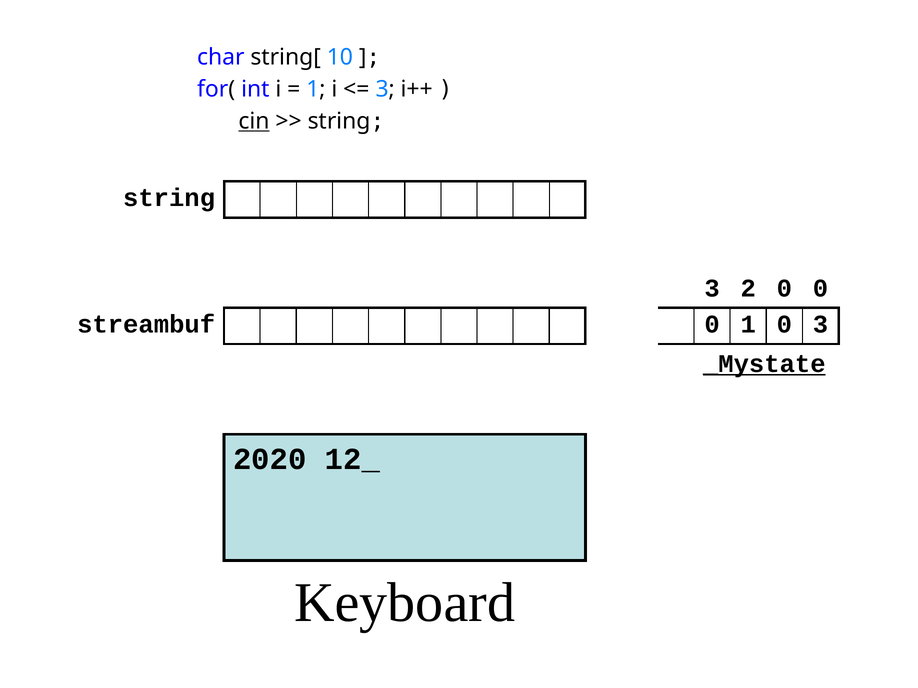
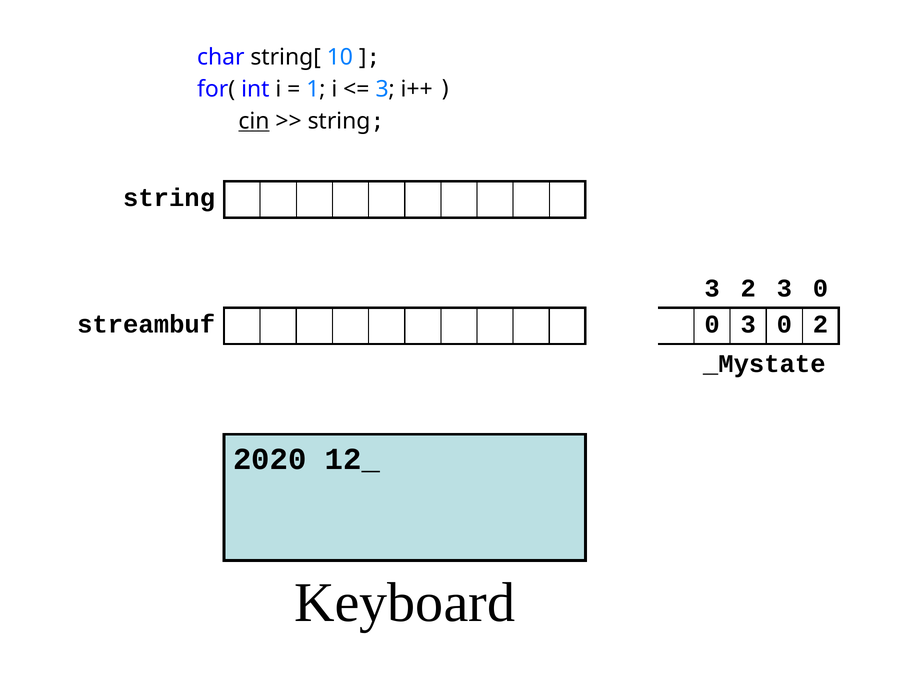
2 0: 0 -> 3
0 1: 1 -> 3
0 3: 3 -> 2
_Mystate underline: present -> none
